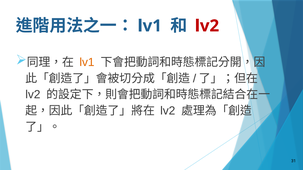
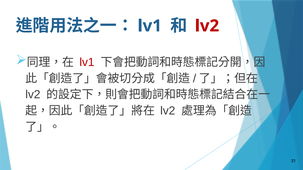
lv1 at (87, 62) colour: orange -> red
